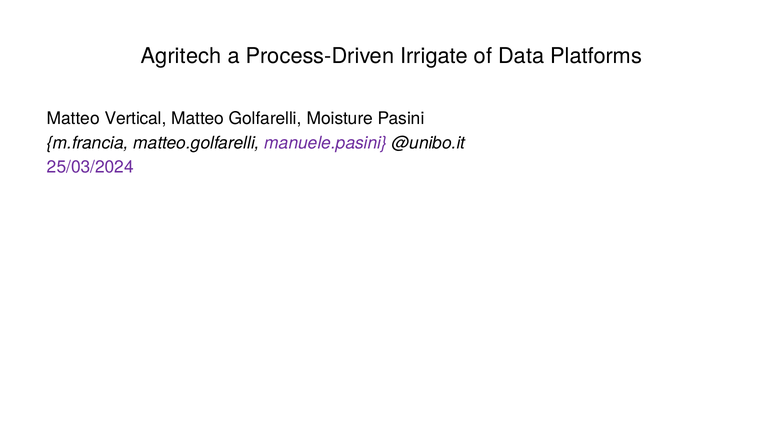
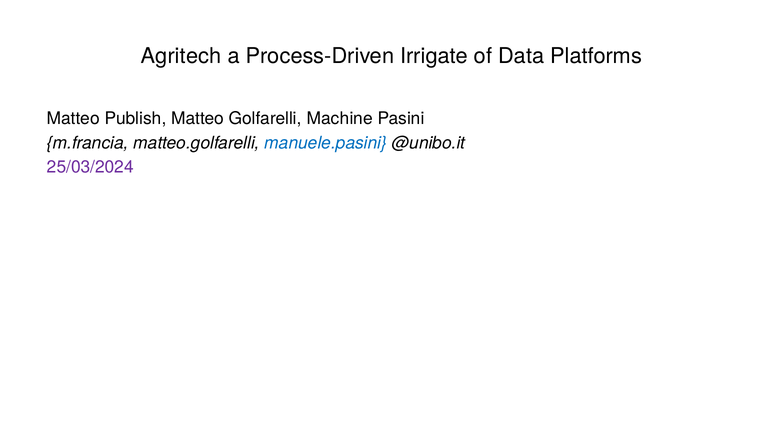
Vertical: Vertical -> Publish
Moisture: Moisture -> Machine
manuele.pasini colour: purple -> blue
